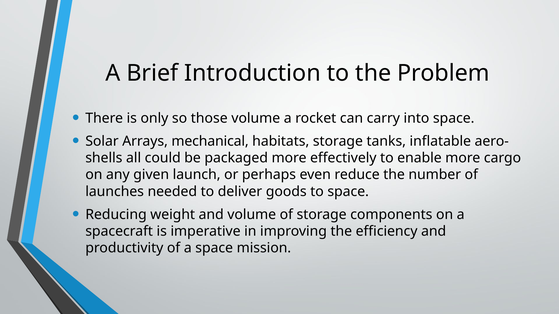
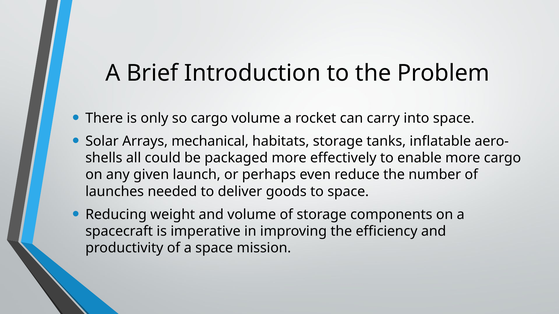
so those: those -> cargo
